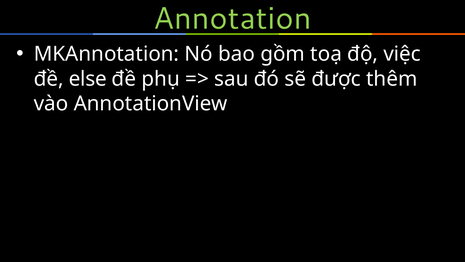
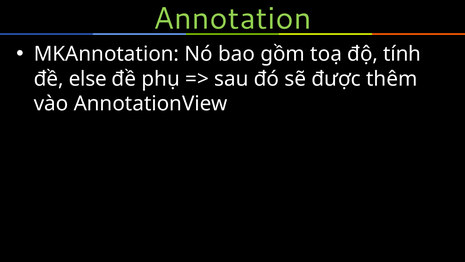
việc: việc -> tính
